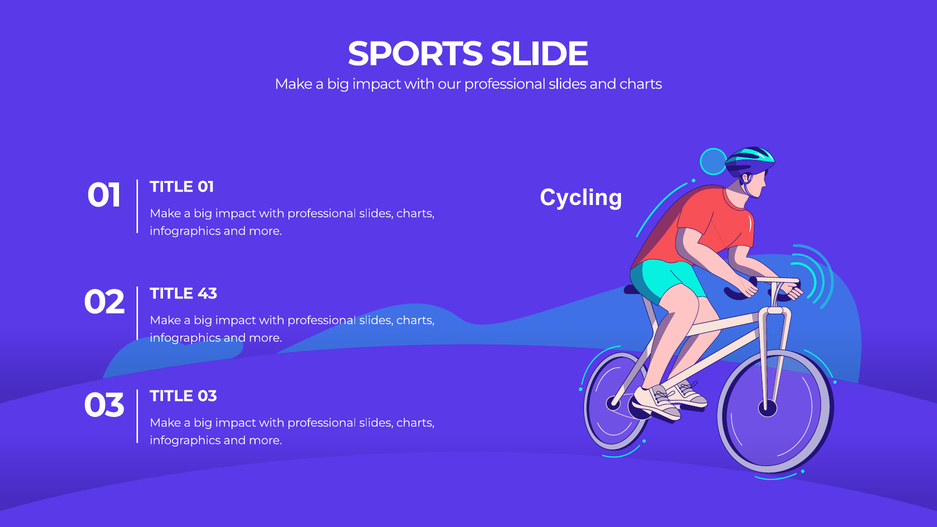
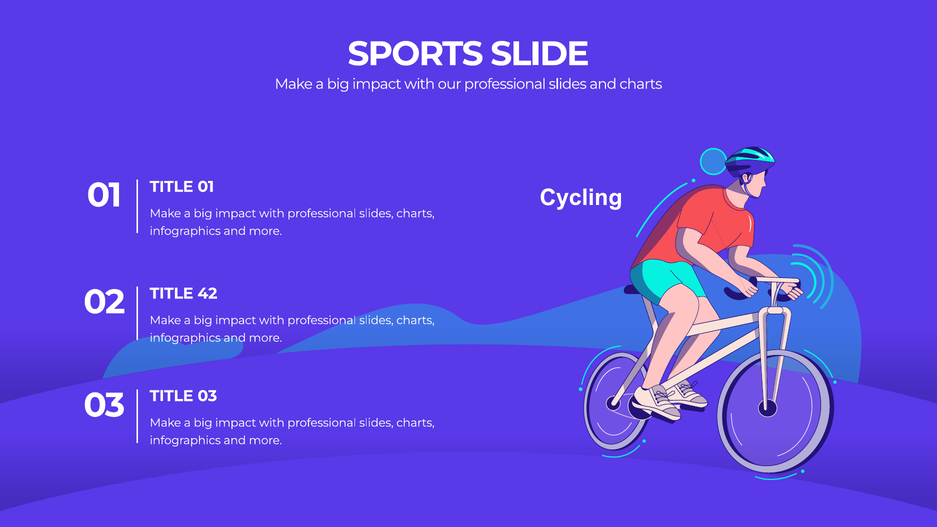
43: 43 -> 42
